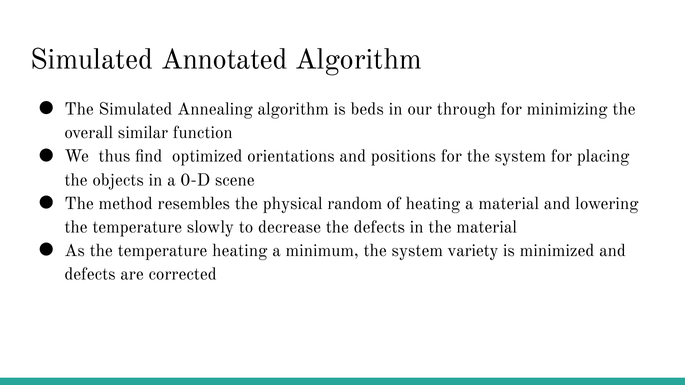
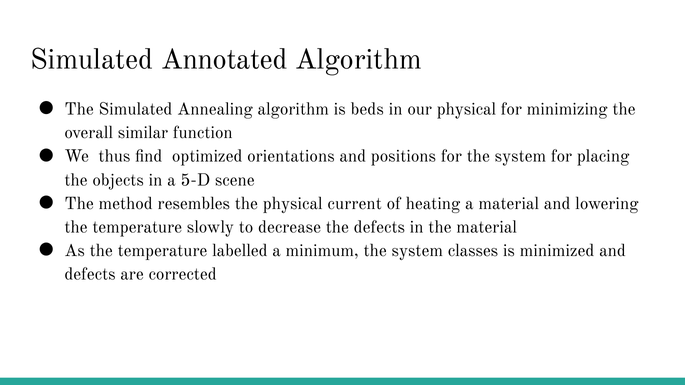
our through: through -> physical
0-D: 0-D -> 5-D
random: random -> current
temperature heating: heating -> labelled
variety: variety -> classes
